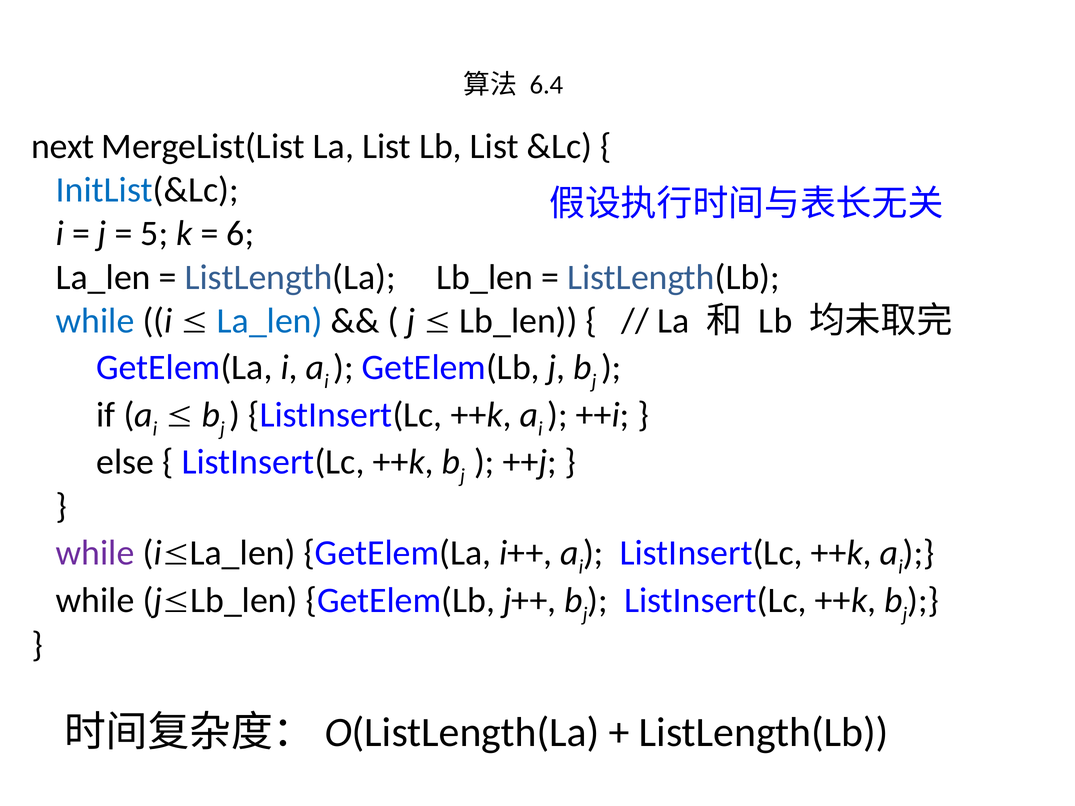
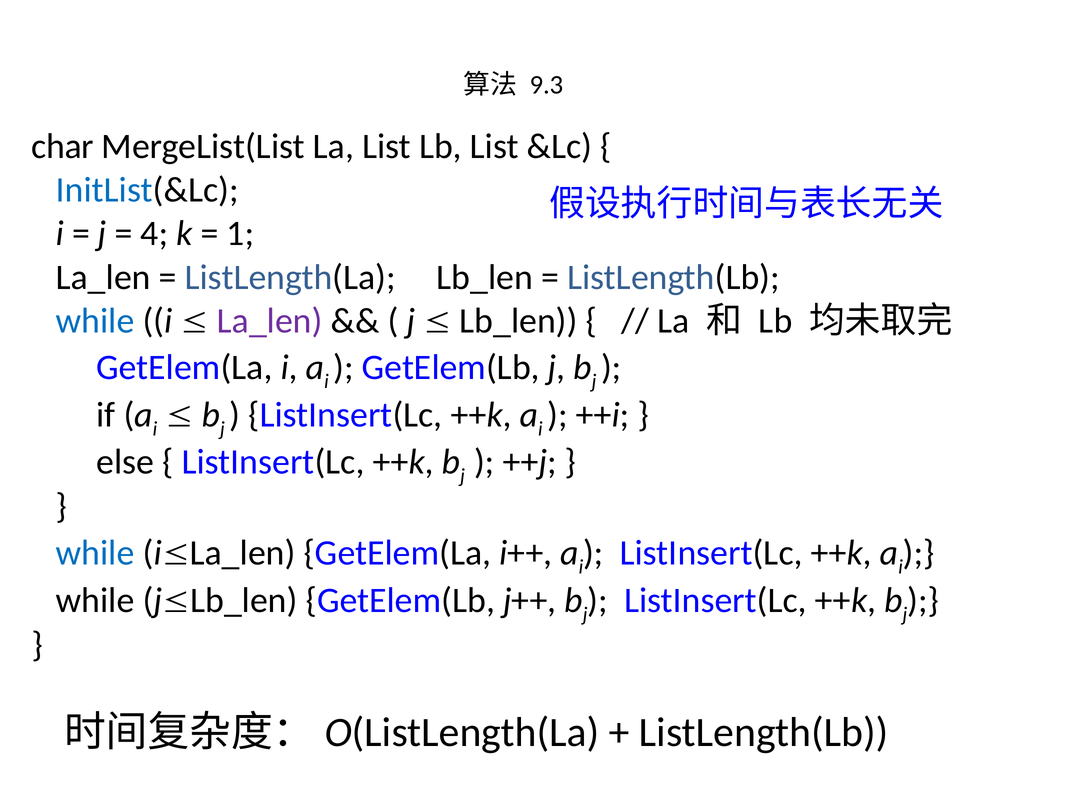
6.4: 6.4 -> 9.3
next: next -> char
5: 5 -> 4
6: 6 -> 1
La_len at (270, 321) colour: blue -> purple
while at (95, 553) colour: purple -> blue
